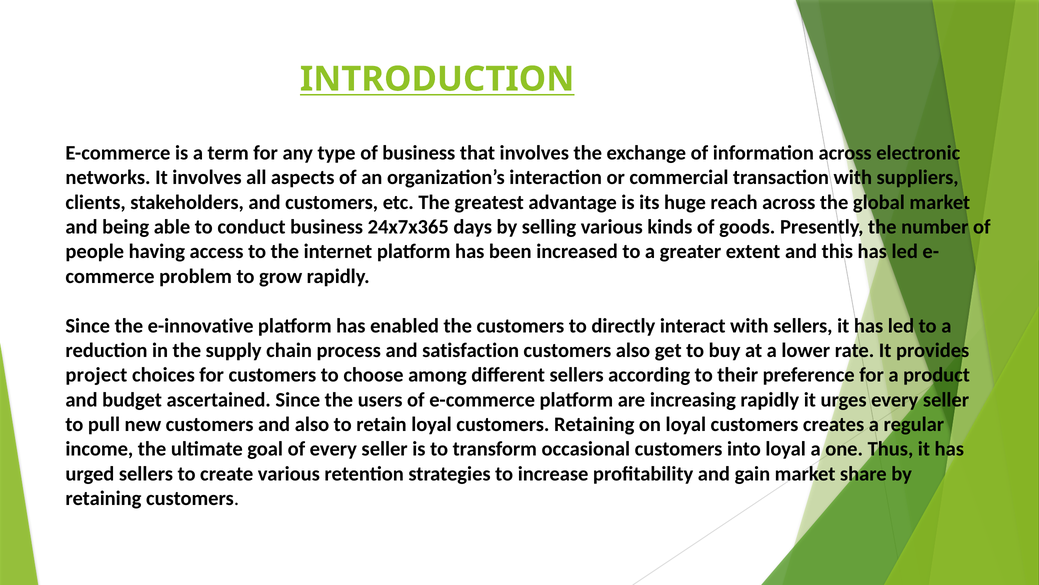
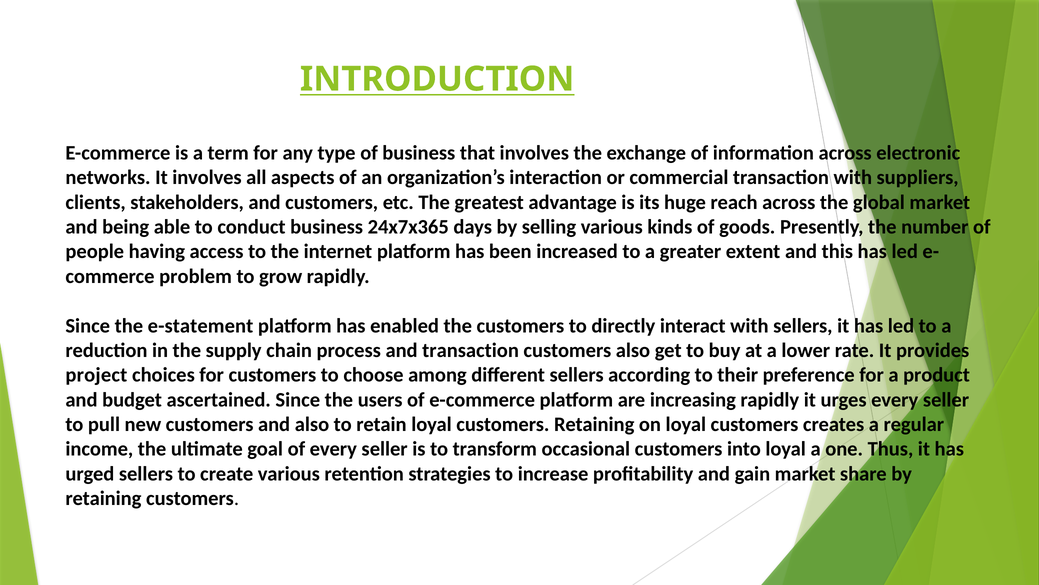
e-innovative: e-innovative -> e-statement
and satisfaction: satisfaction -> transaction
